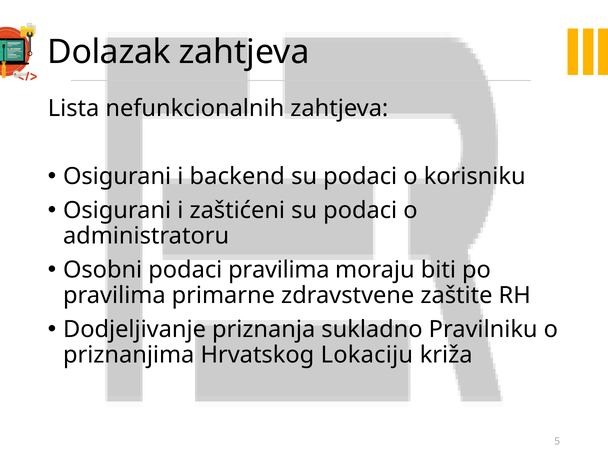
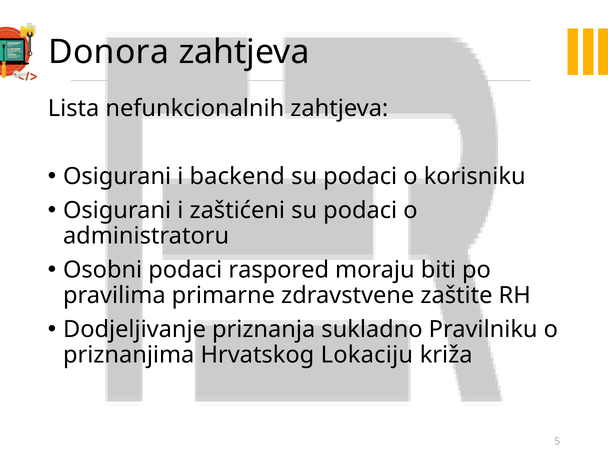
Dolazak: Dolazak -> Donora
podaci pravilima: pravilima -> raspored
